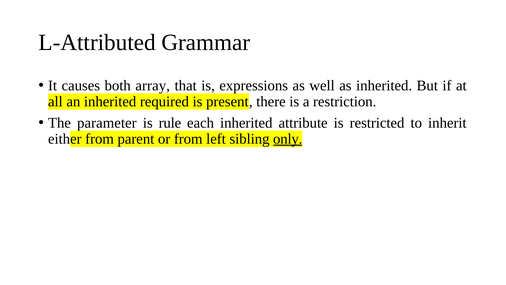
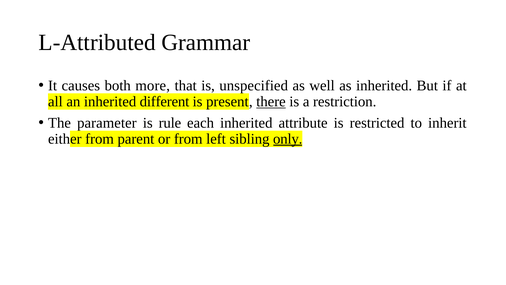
array: array -> more
expressions: expressions -> unspecified
required: required -> different
there underline: none -> present
